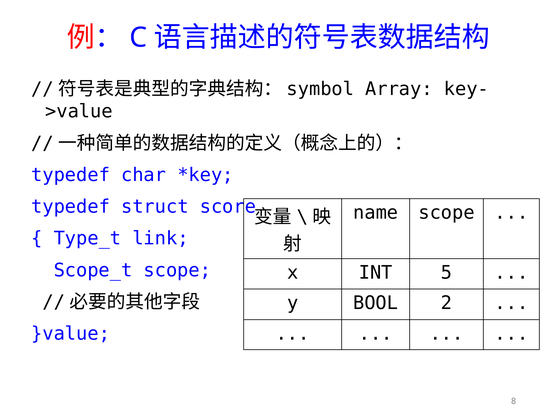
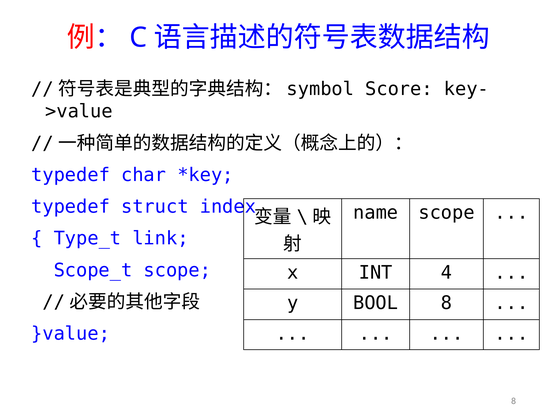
Array: Array -> Score
score: score -> index
5: 5 -> 4
BOOL 2: 2 -> 8
